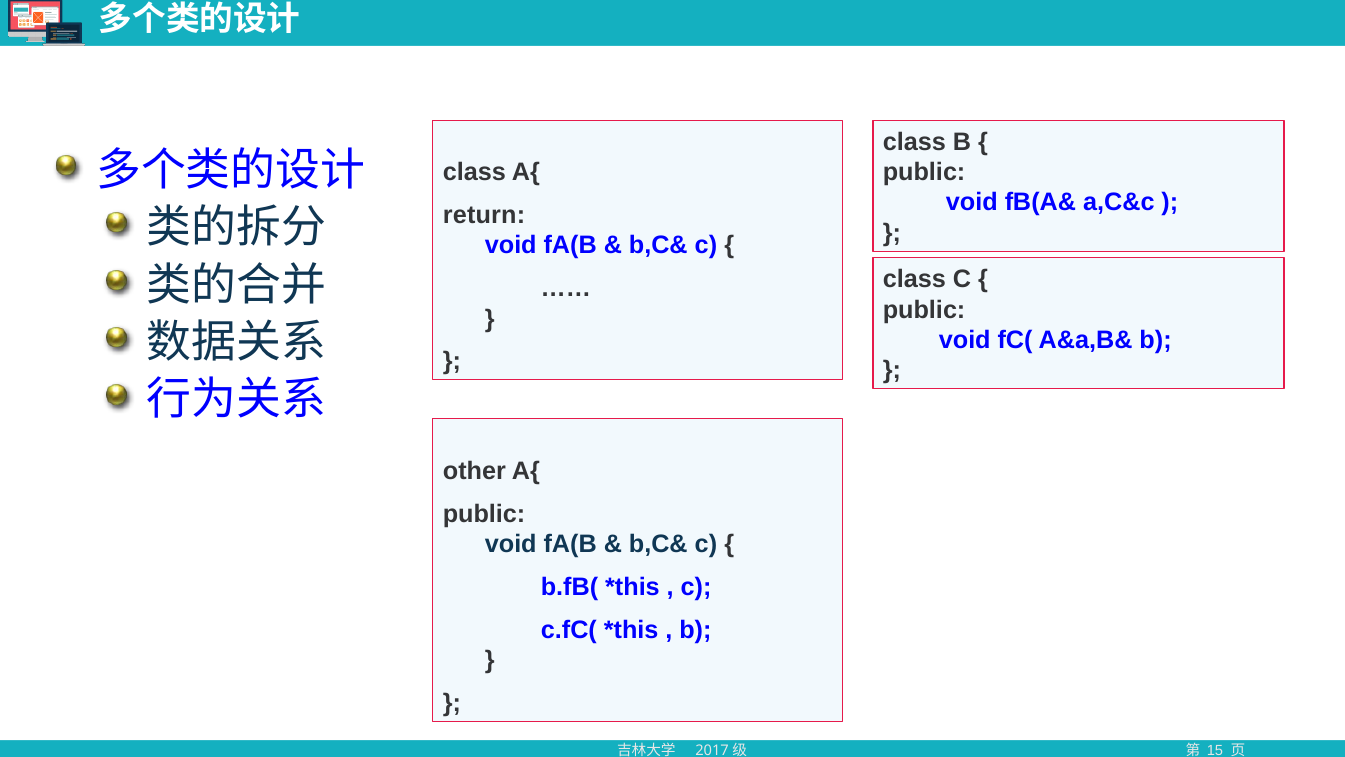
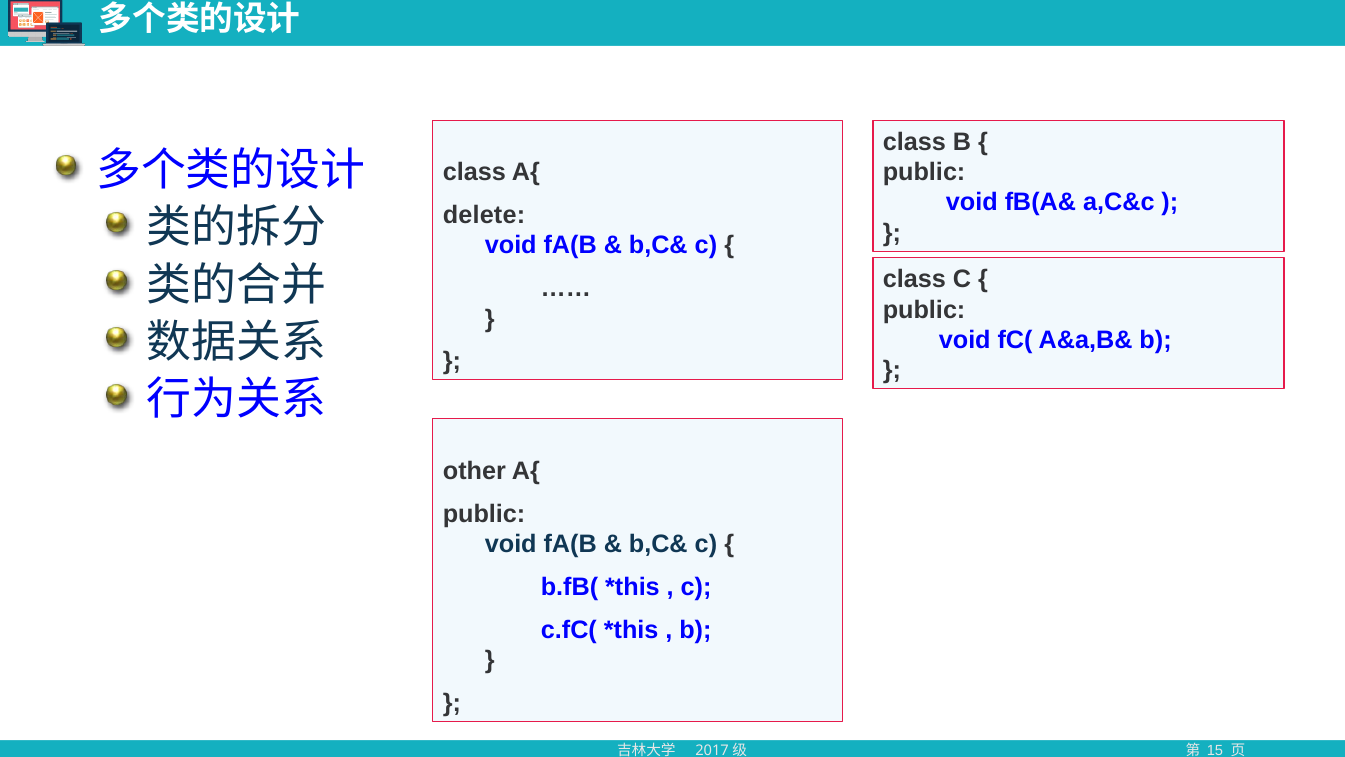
return: return -> delete
